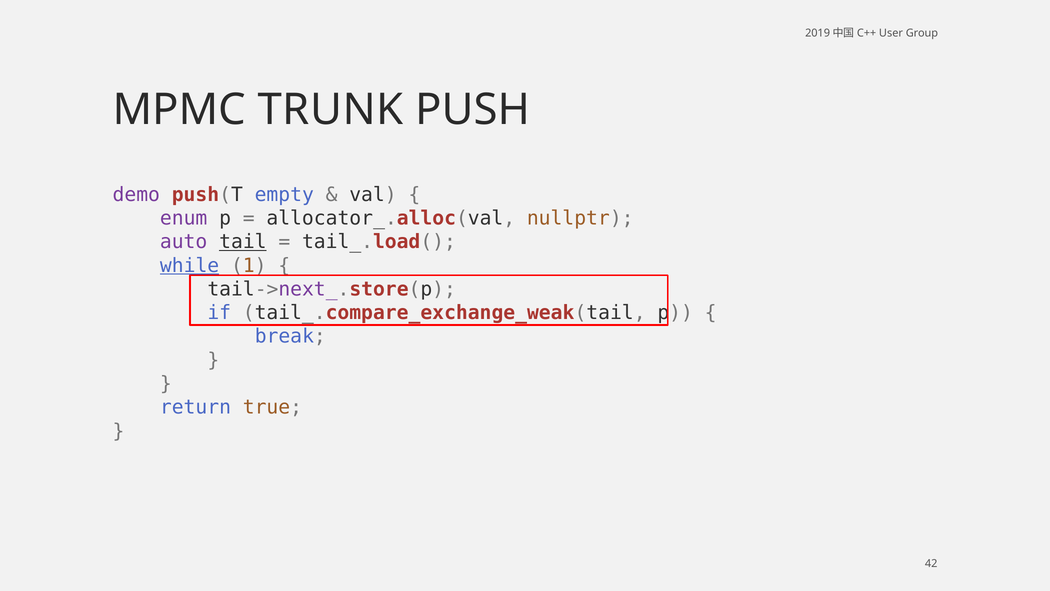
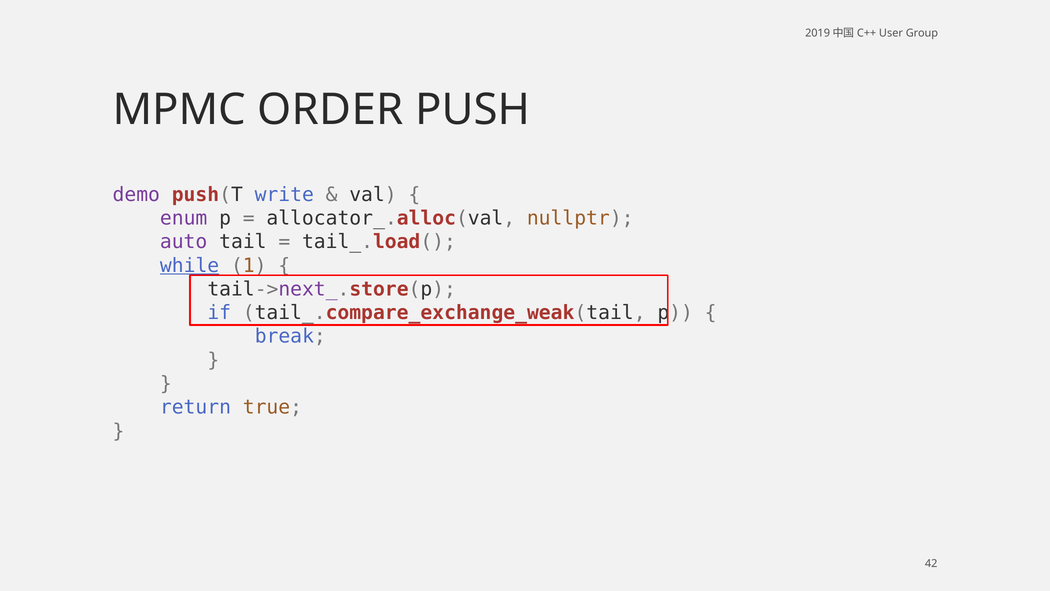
TRUNK: TRUNK -> ORDER
empty: empty -> write
tail underline: present -> none
